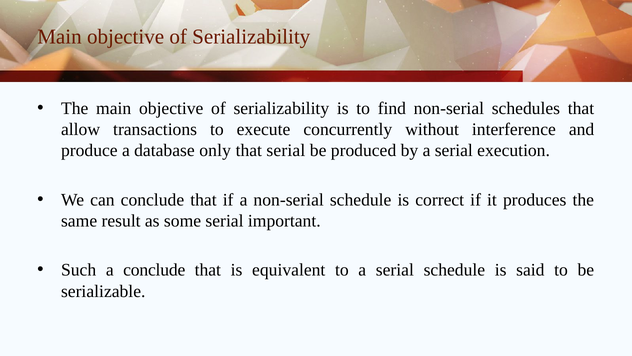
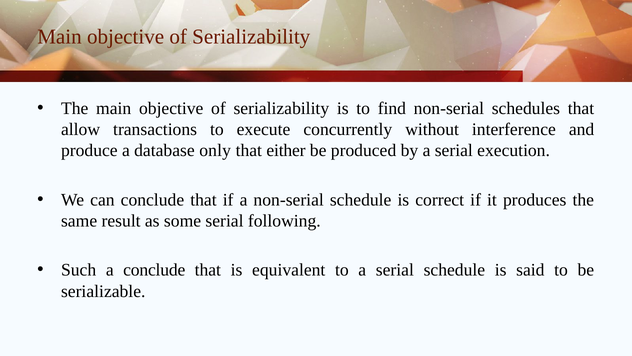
that serial: serial -> either
important: important -> following
